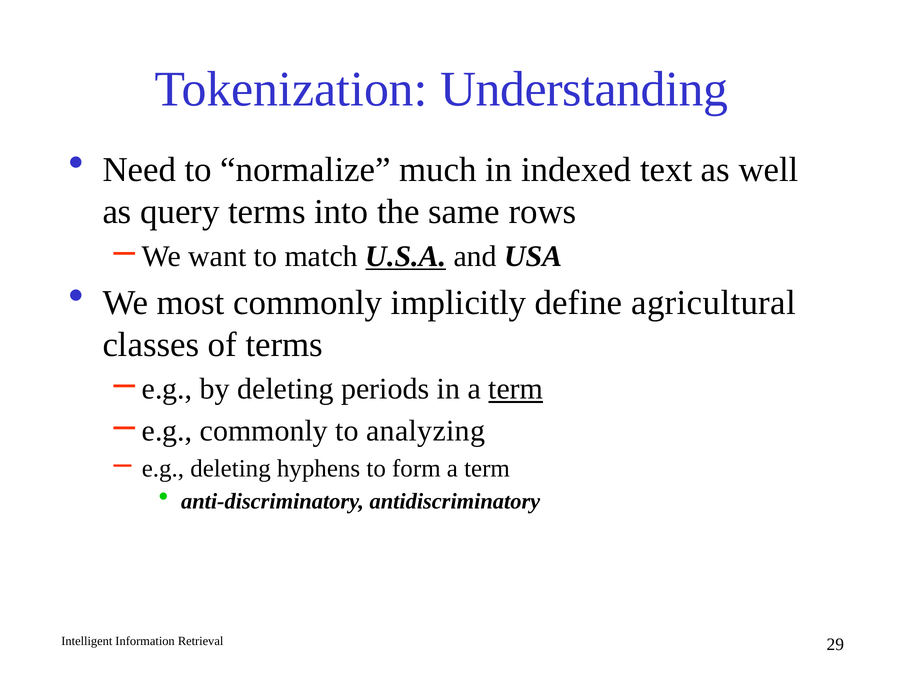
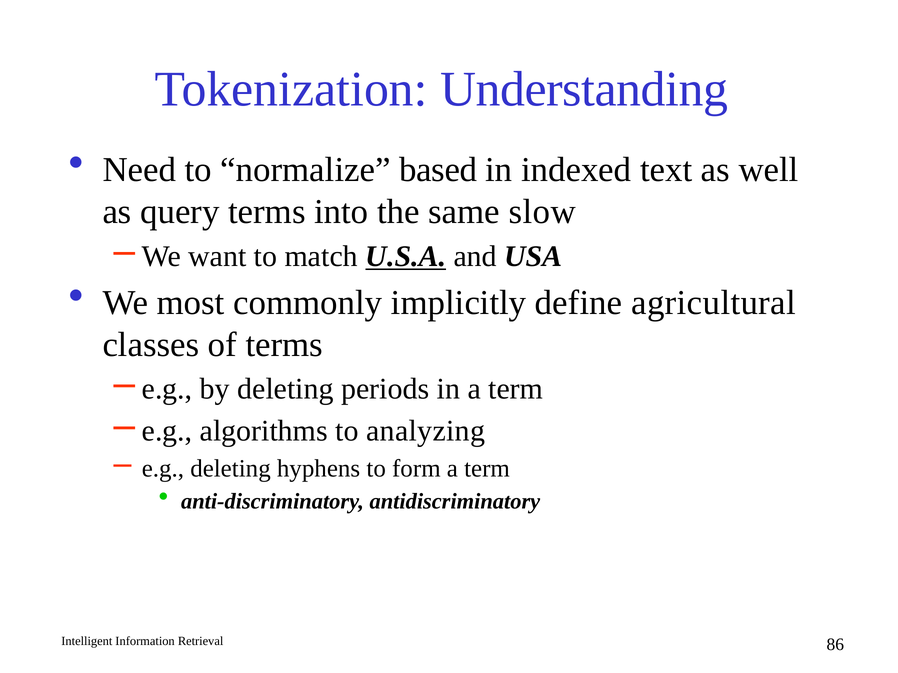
much: much -> based
rows: rows -> slow
term at (516, 389) underline: present -> none
e.g commonly: commonly -> algorithms
29: 29 -> 86
